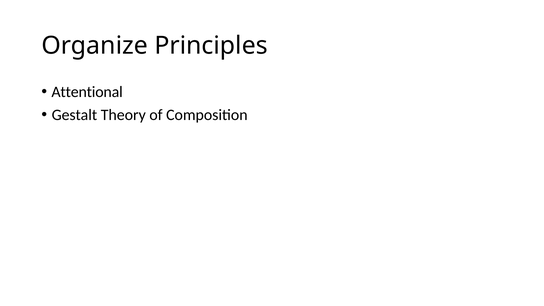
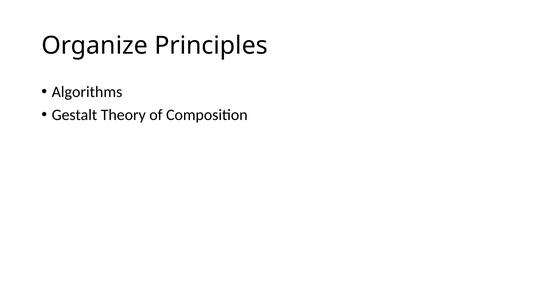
Attentional: Attentional -> Algorithms
